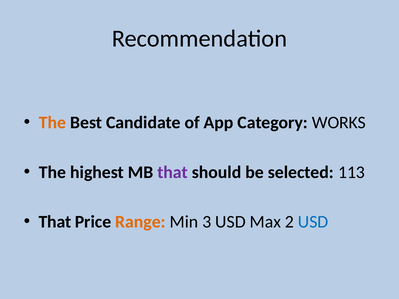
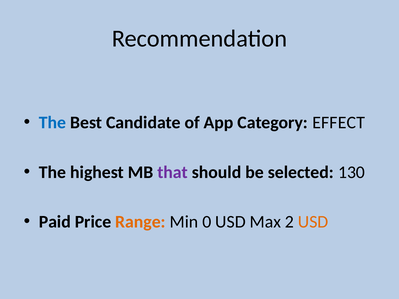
The at (53, 123) colour: orange -> blue
WORKS: WORKS -> EFFECT
113: 113 -> 130
That at (55, 222): That -> Paid
3: 3 -> 0
USD at (313, 222) colour: blue -> orange
